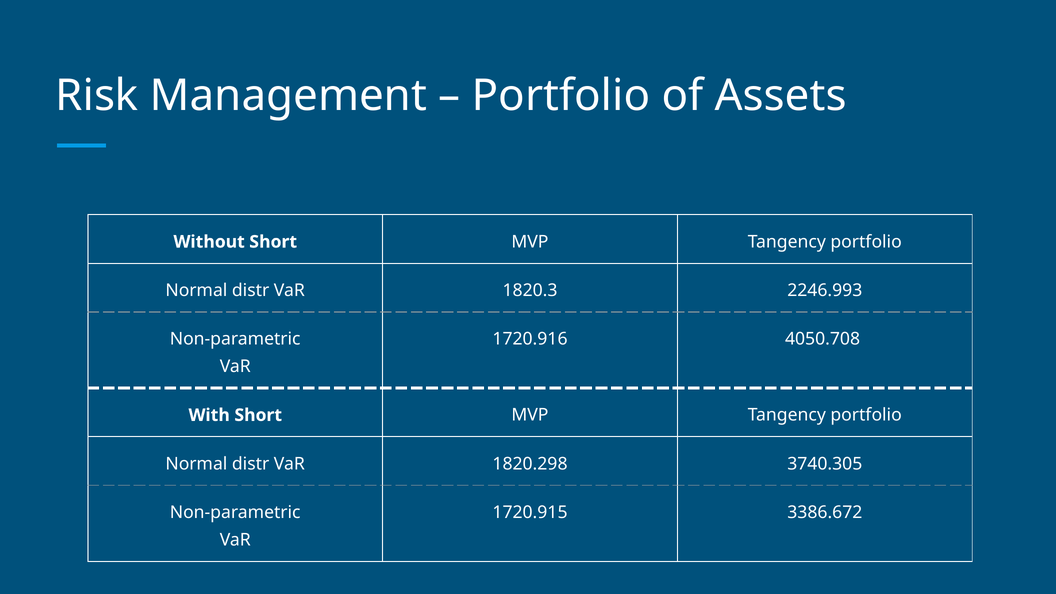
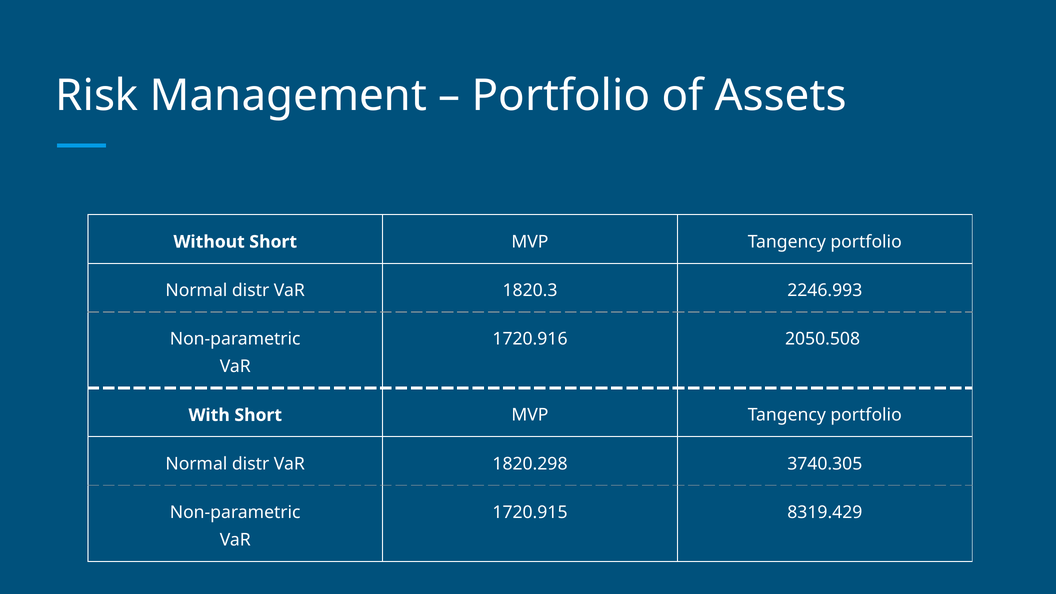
4050.708: 4050.708 -> 2050.508
3386.672: 3386.672 -> 8319.429
